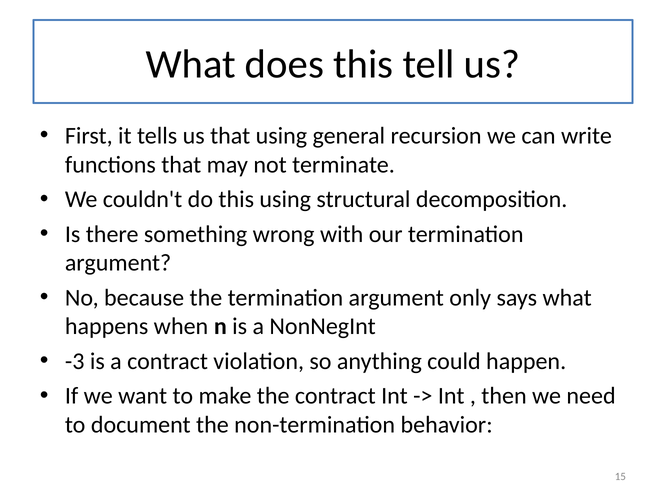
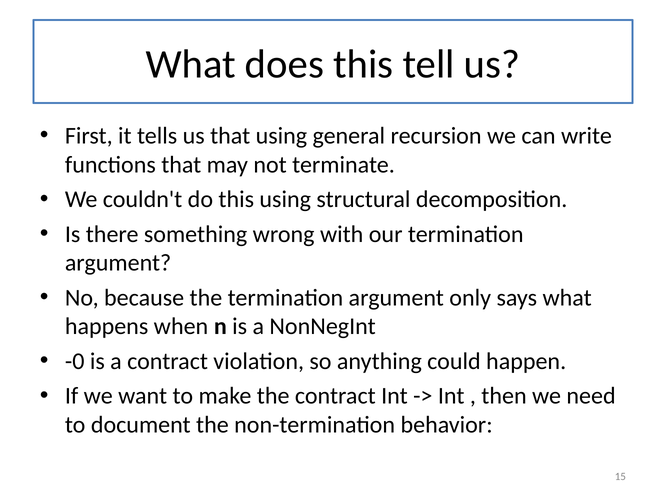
-3: -3 -> -0
